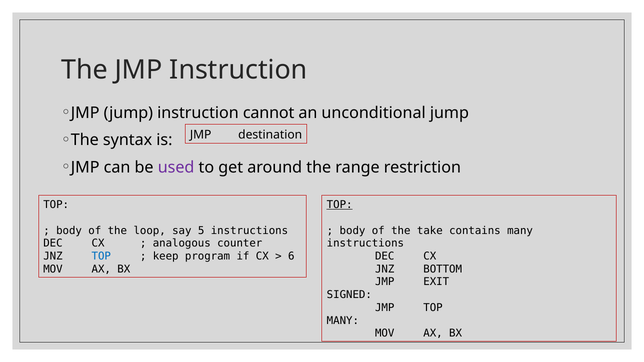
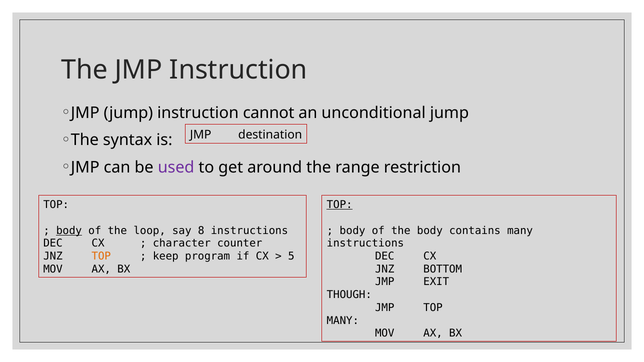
body at (69, 231) underline: none -> present
5: 5 -> 8
the take: take -> body
analogous: analogous -> character
TOP at (101, 256) colour: blue -> orange
6: 6 -> 5
SIGNED: SIGNED -> THOUGH
